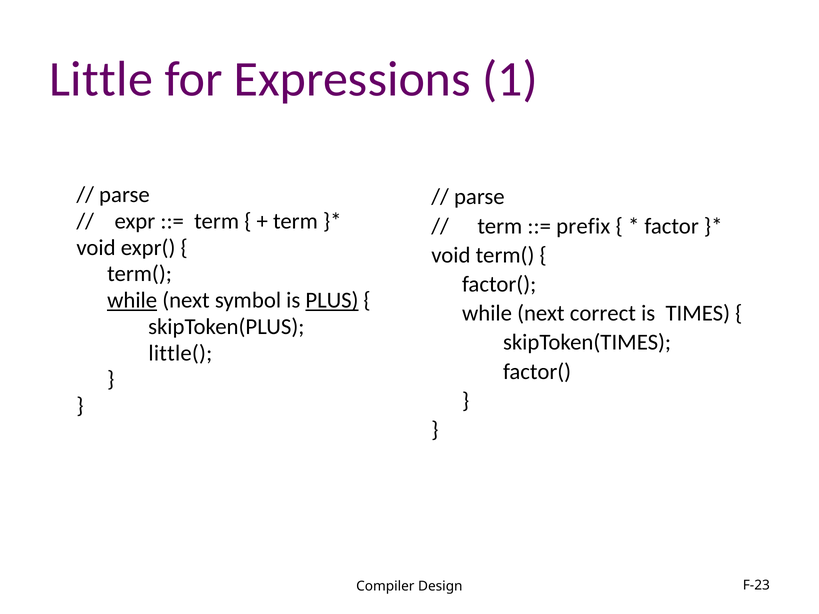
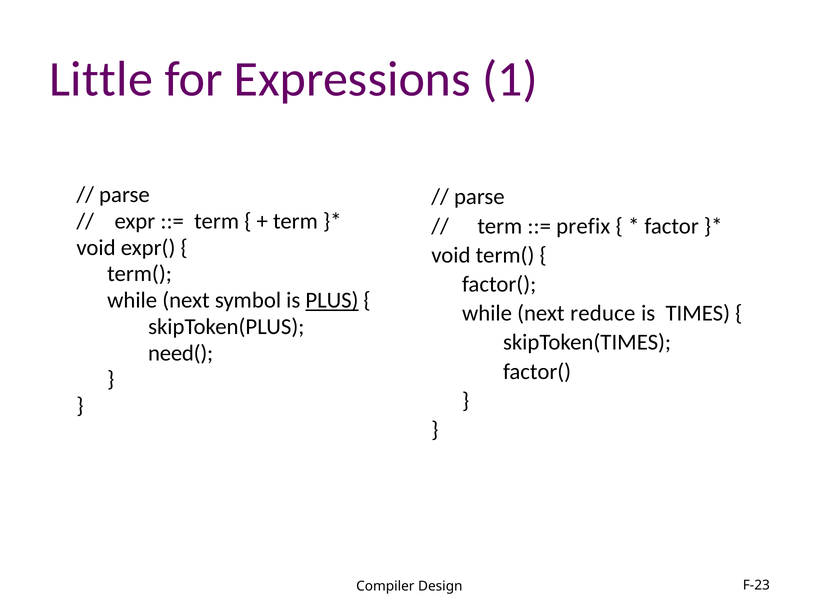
while at (132, 300) underline: present -> none
correct: correct -> reduce
little(: little( -> need(
